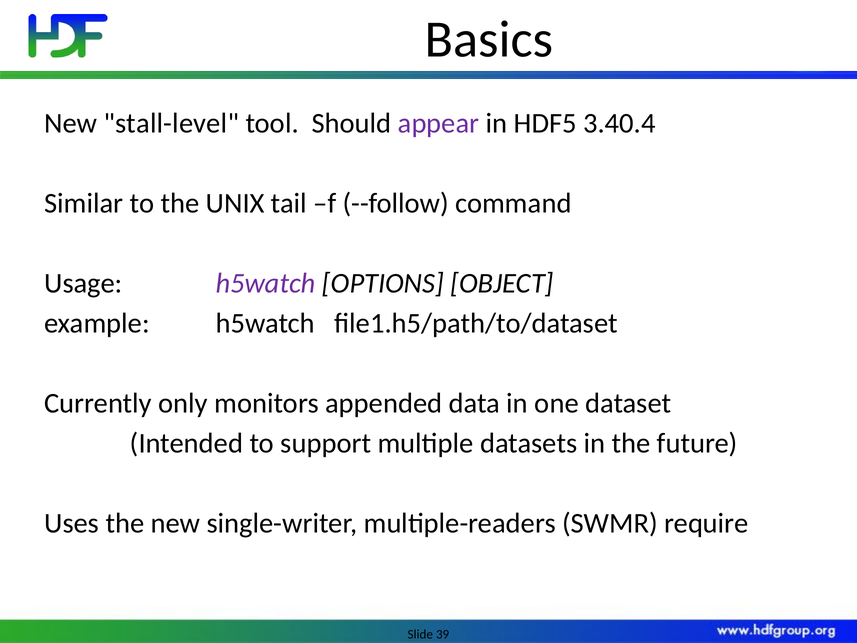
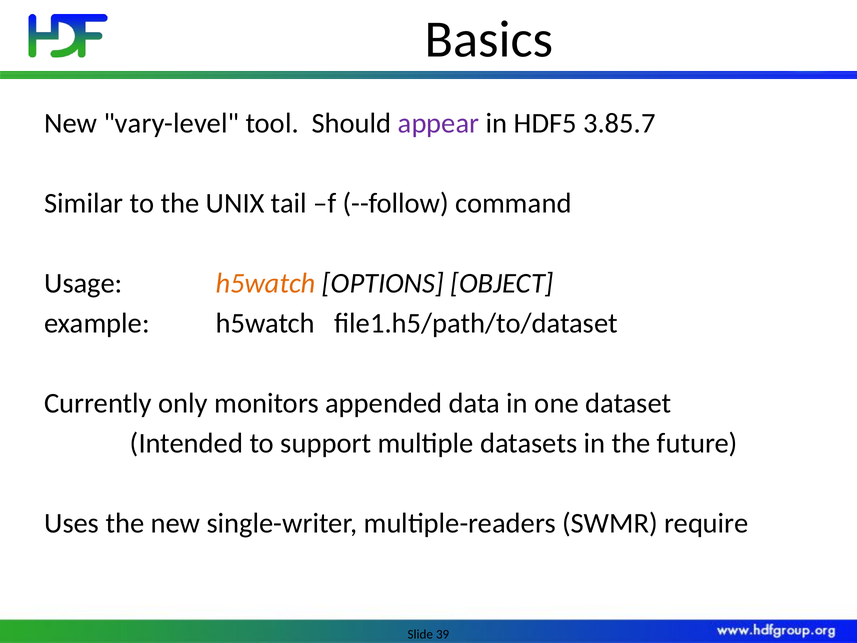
stall-level: stall-level -> vary-level
3.40.4: 3.40.4 -> 3.85.7
h5watch at (266, 283) colour: purple -> orange
